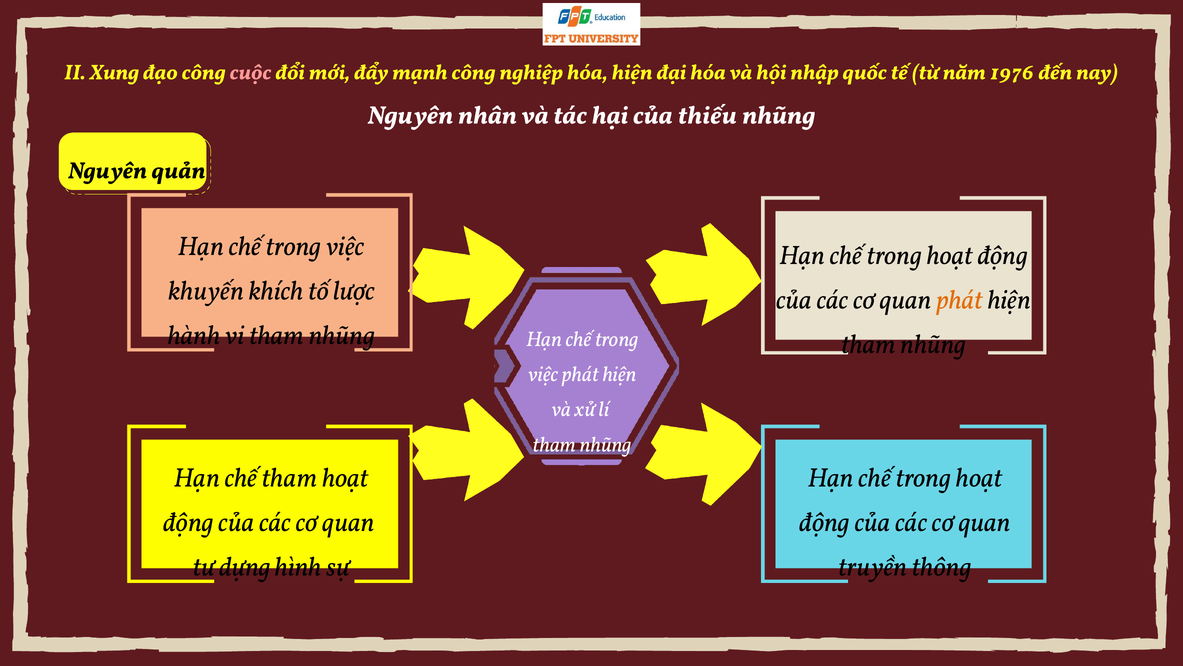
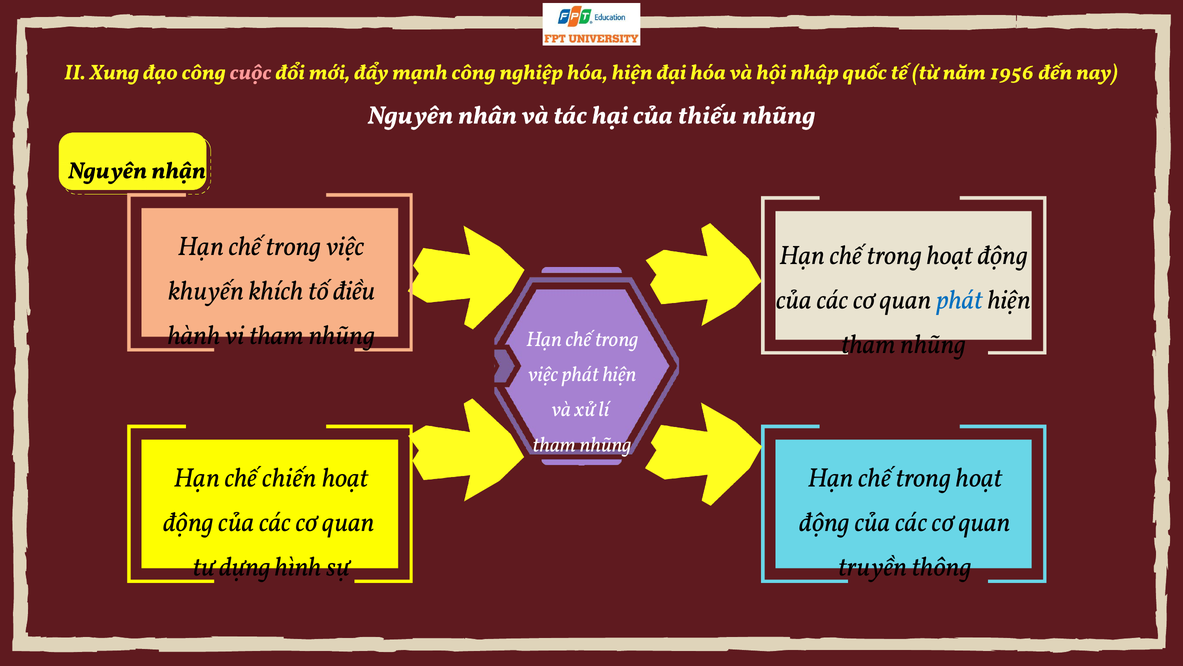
1976: 1976 -> 1956
quản: quản -> nhận
lược: lược -> điều
phát at (960, 300) colour: orange -> blue
chế tham: tham -> chiến
